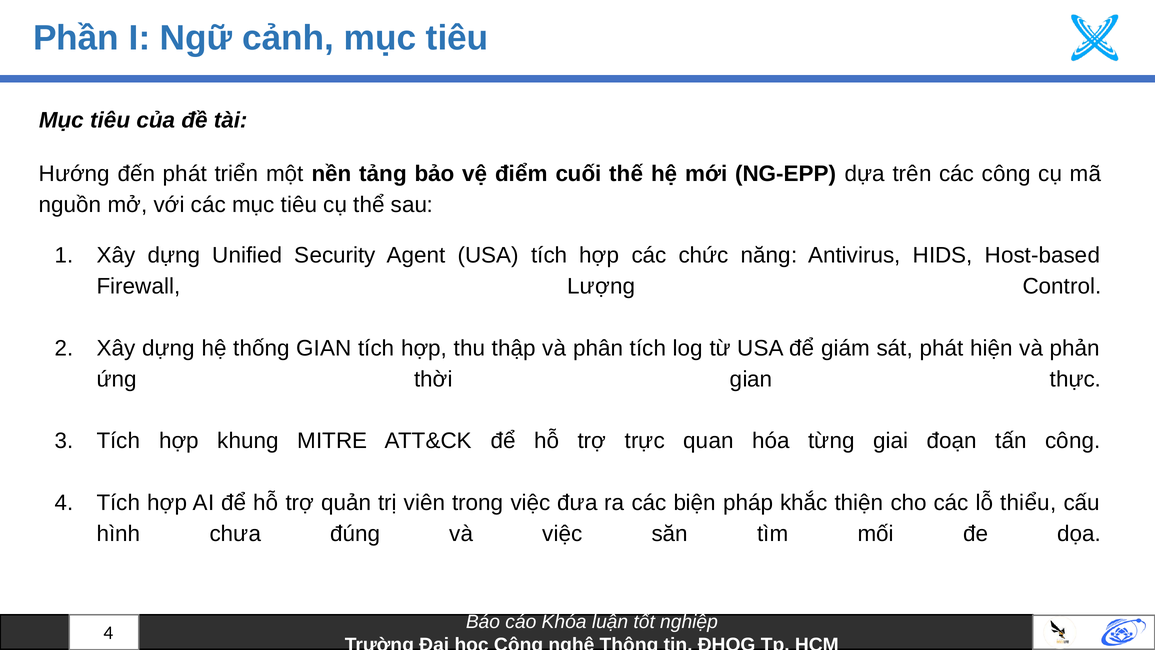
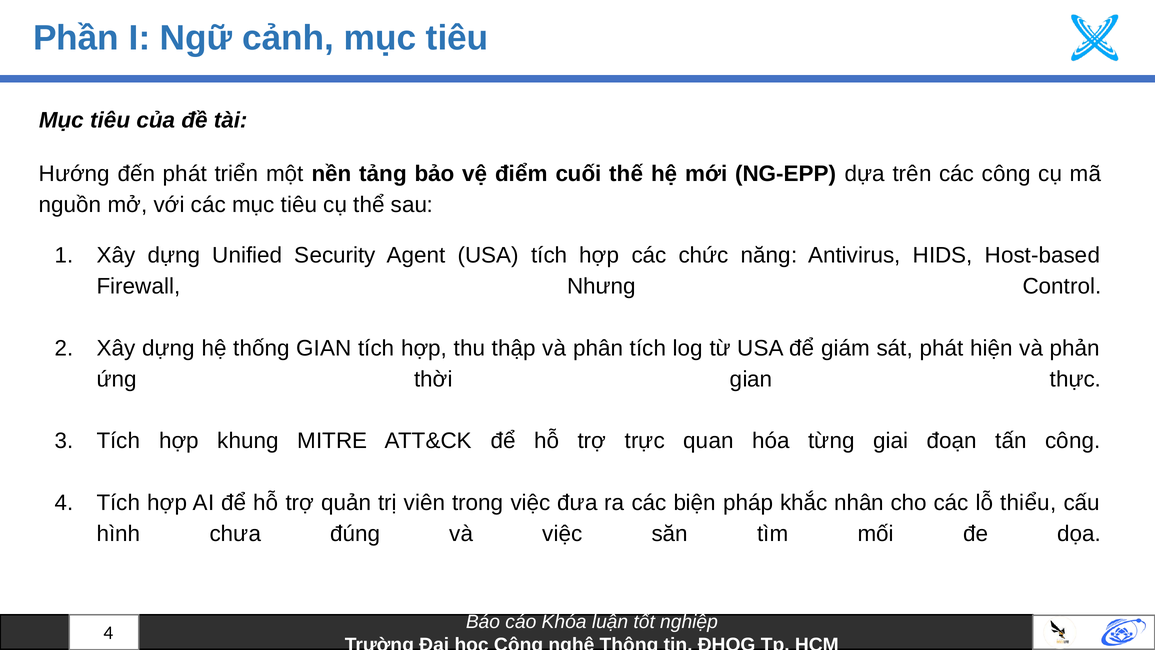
Lượng: Lượng -> Nhưng
thiện: thiện -> nhân
